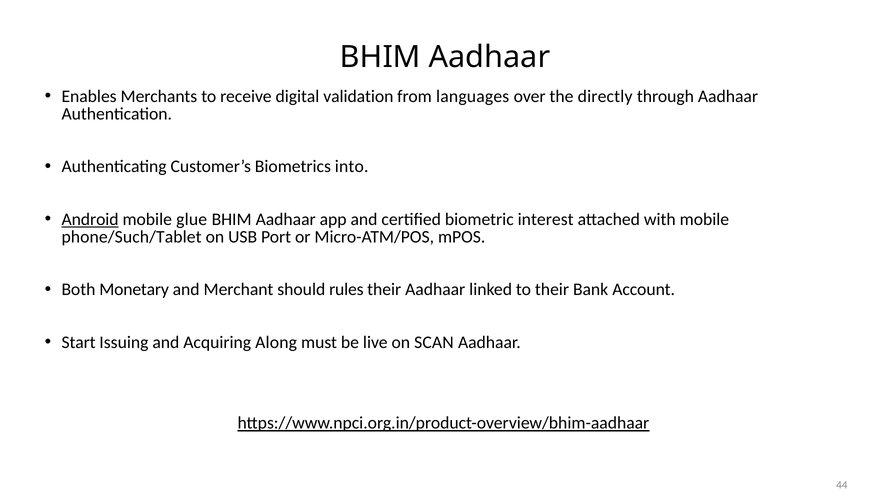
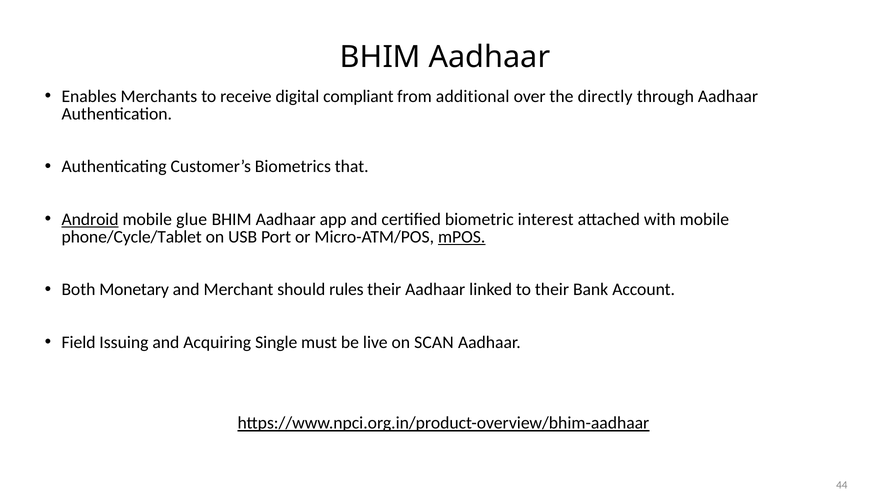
validation: validation -> compliant
languages: languages -> additional
into: into -> that
phone/Such/Tablet: phone/Such/Tablet -> phone/Cycle/Tablet
mPOS underline: none -> present
Start: Start -> Field
Along: Along -> Single
